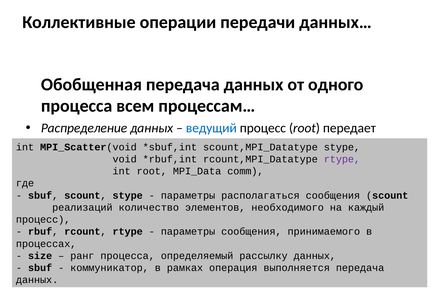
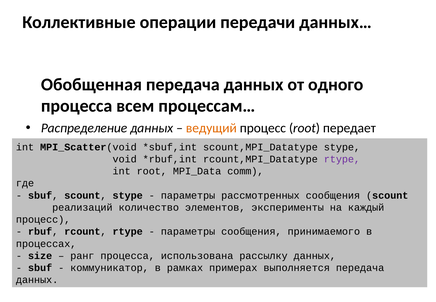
ведущий colour: blue -> orange
располагаться: располагаться -> рассмотренных
необходимого: необходимого -> эксперименты
определяемый: определяемый -> использована
операция: операция -> примерах
